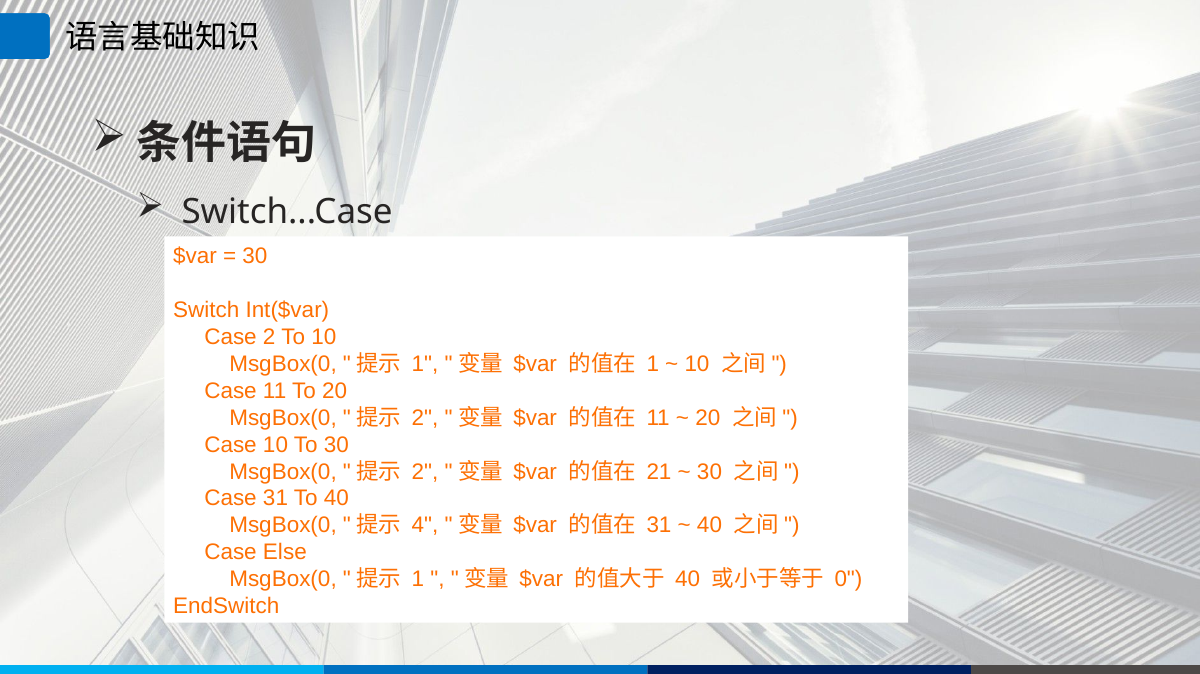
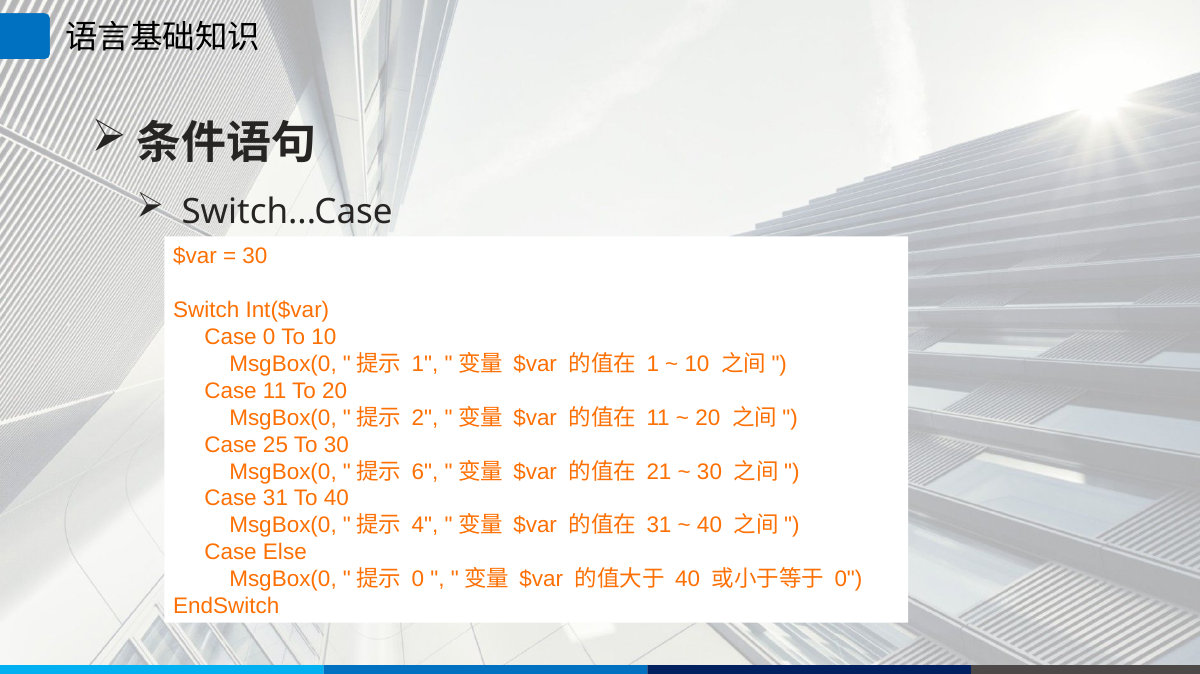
Case 2: 2 -> 0
Case 10: 10 -> 25
2 at (425, 472): 2 -> 6
1 at (418, 580): 1 -> 0
